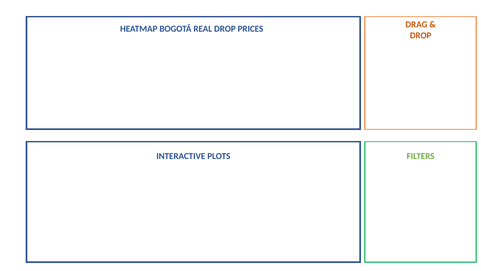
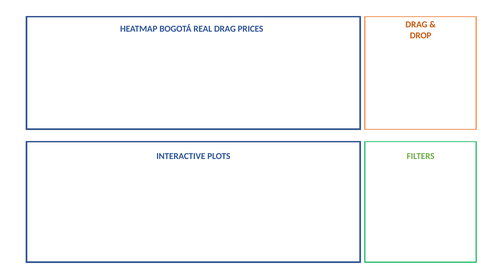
REAL DROP: DROP -> DRAG
